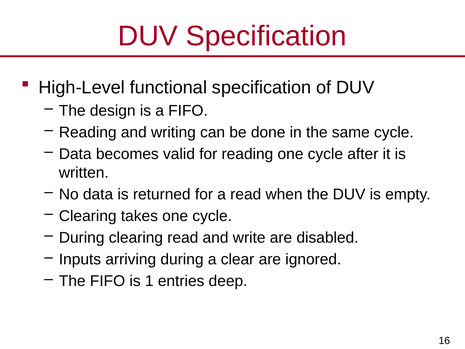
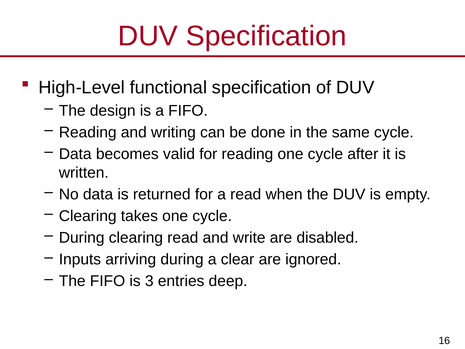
1: 1 -> 3
